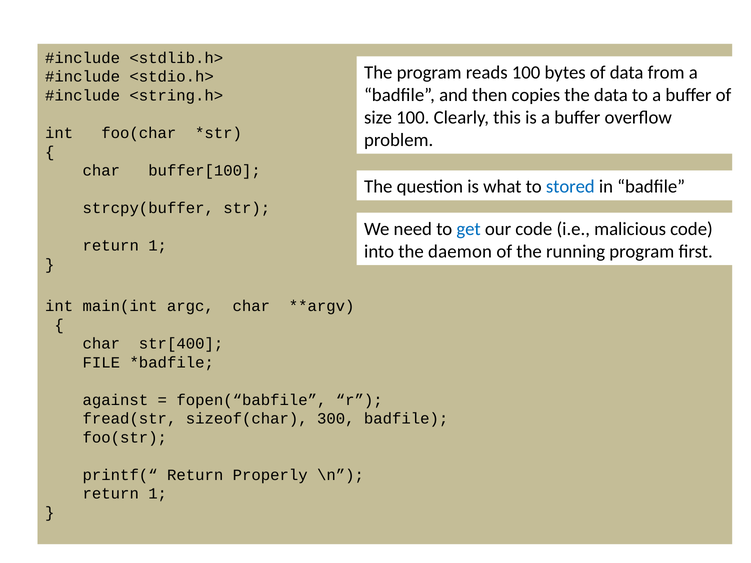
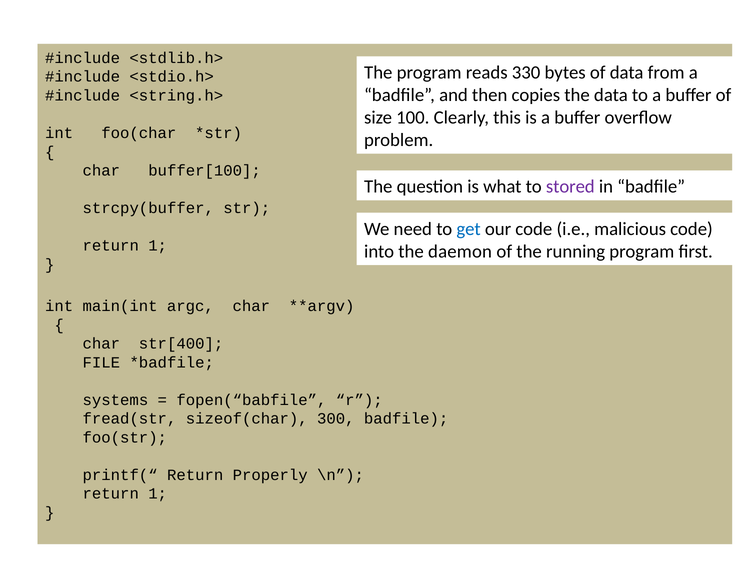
reads 100: 100 -> 330
stored colour: blue -> purple
against: against -> systems
